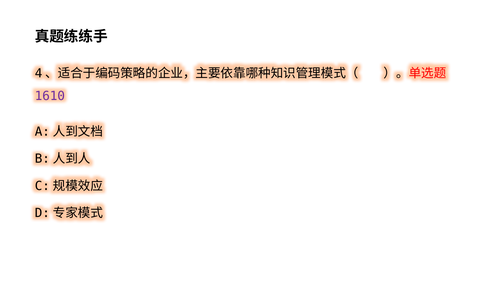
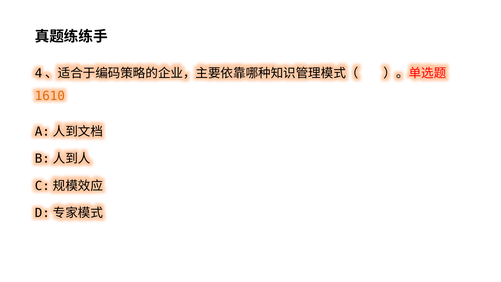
1610 colour: purple -> orange
